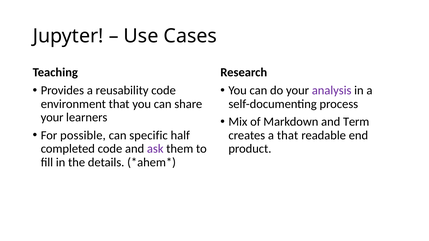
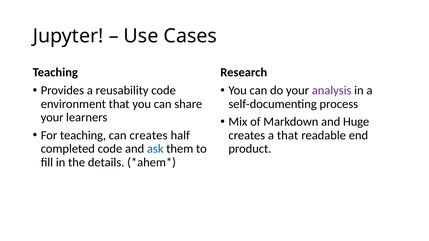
Term: Term -> Huge
For possible: possible -> teaching
can specific: specific -> creates
ask colour: purple -> blue
